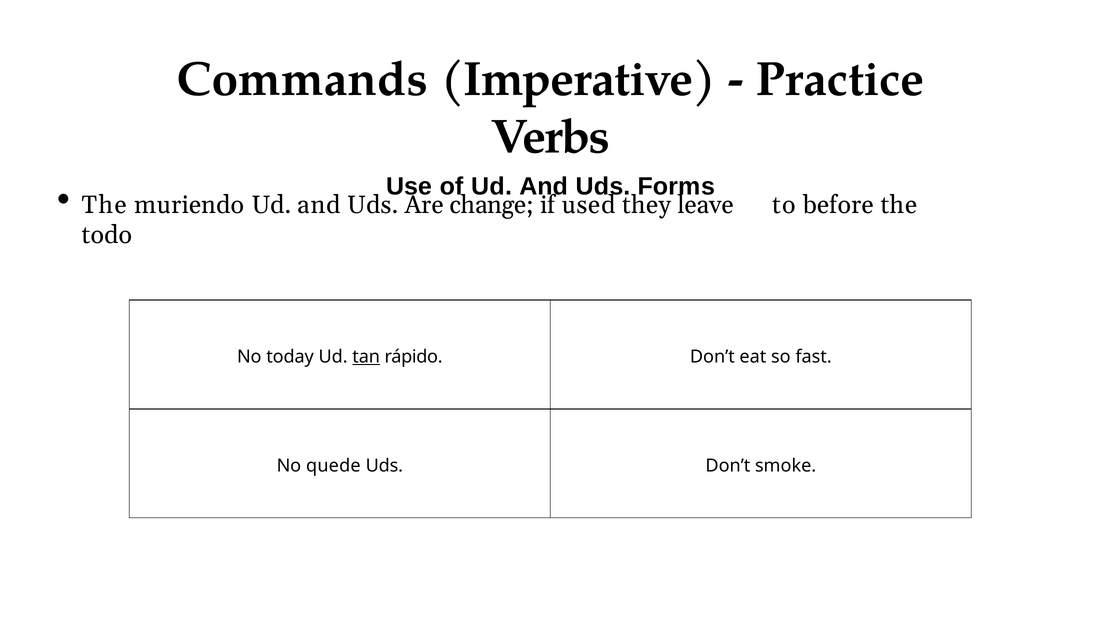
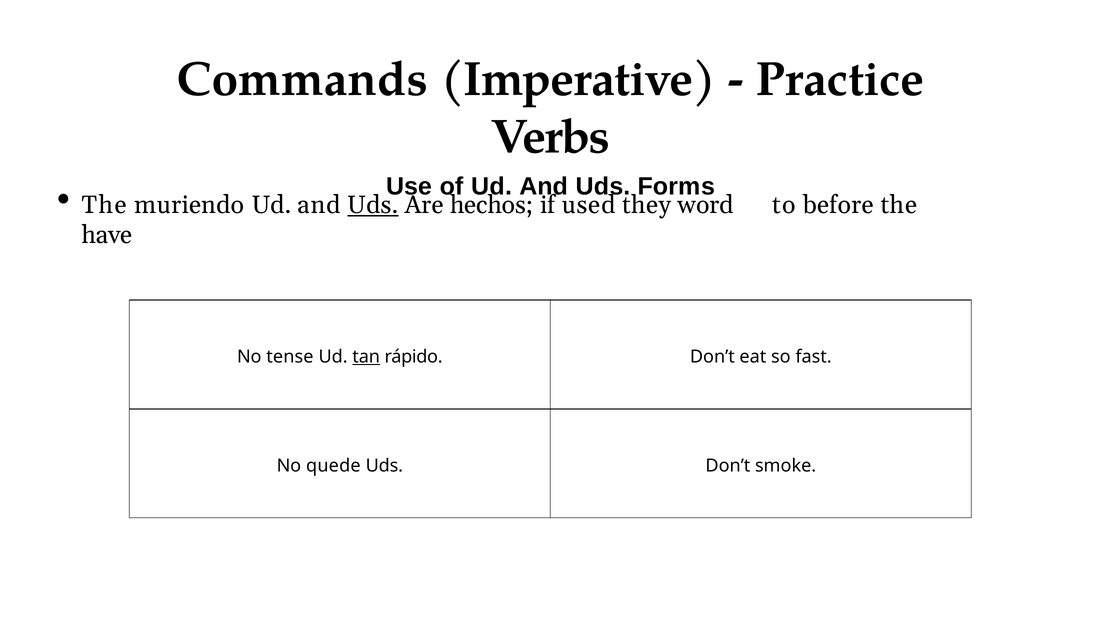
Uds at (373, 205) underline: none -> present
change: change -> hechos
leave: leave -> word
todo: todo -> have
today: today -> tense
